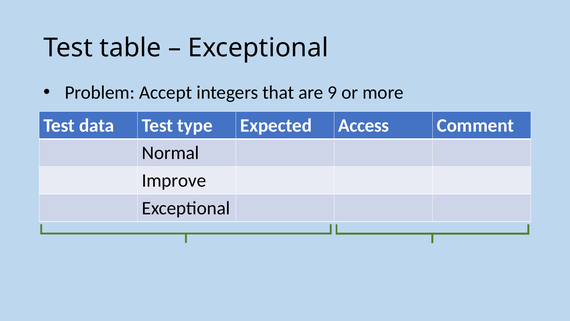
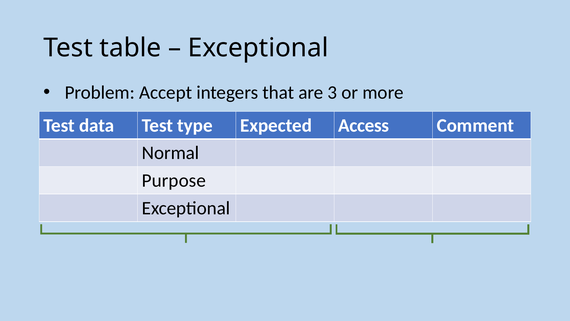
9: 9 -> 3
Improve: Improve -> Purpose
